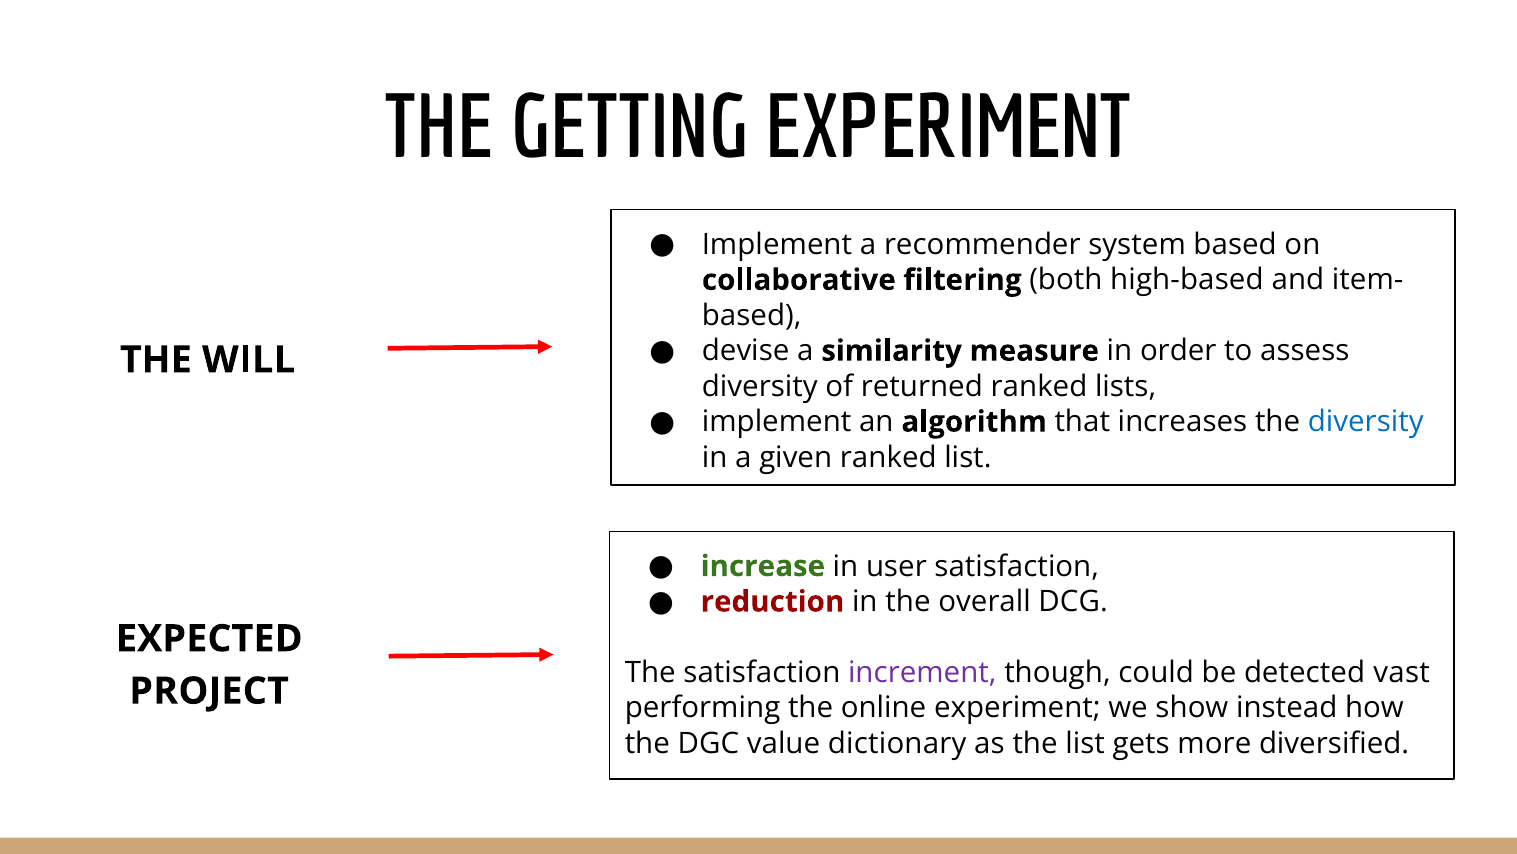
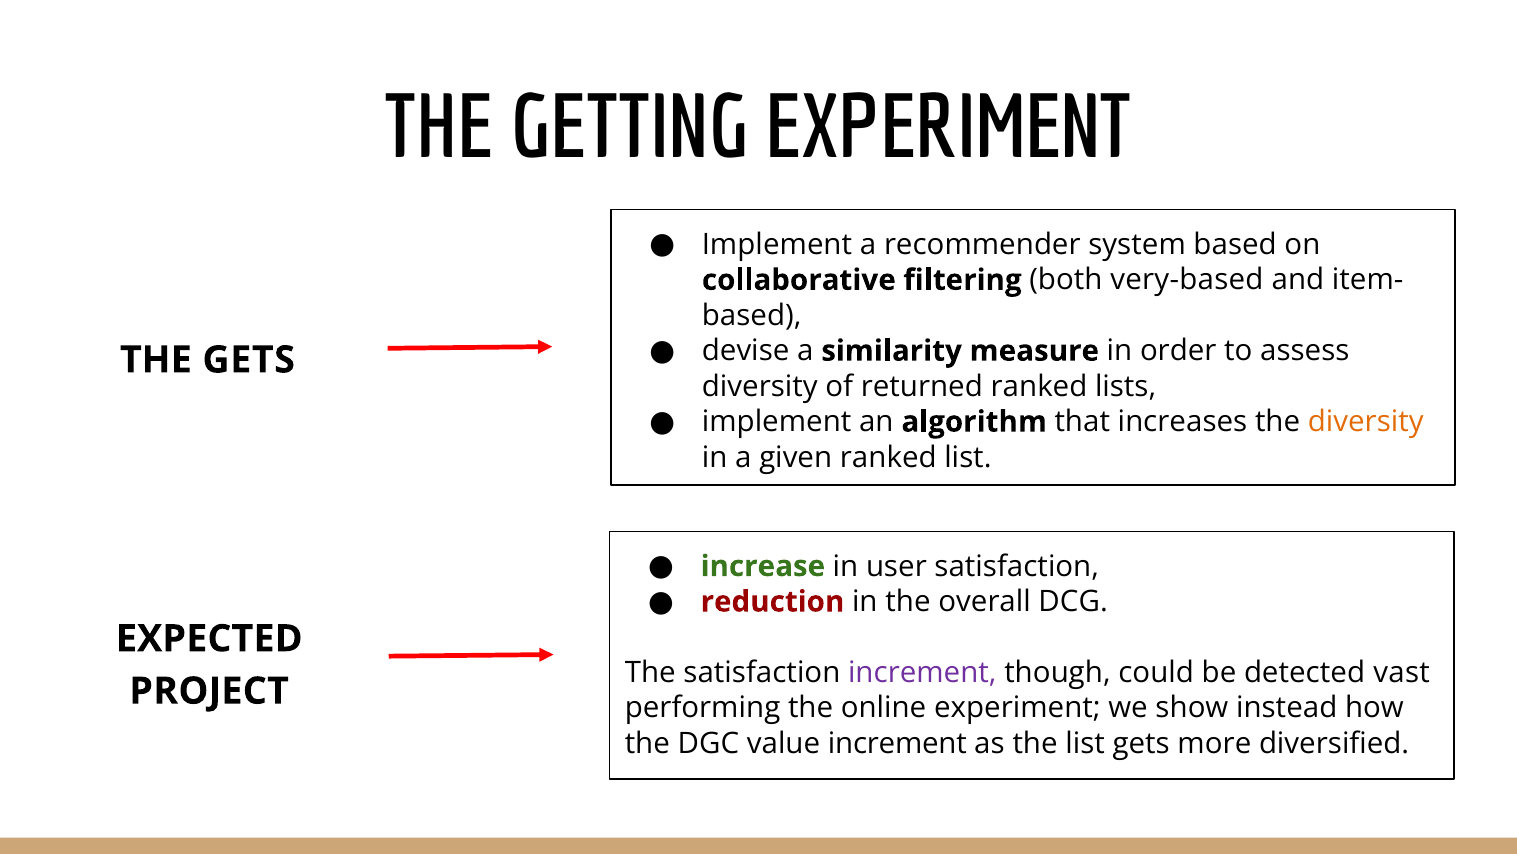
high-based: high-based -> very-based
THE WILL: WILL -> GETS
diversity at (1366, 422) colour: blue -> orange
value dictionary: dictionary -> increment
